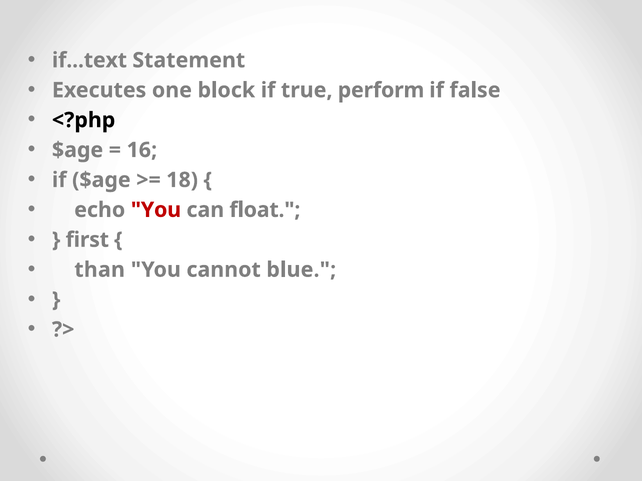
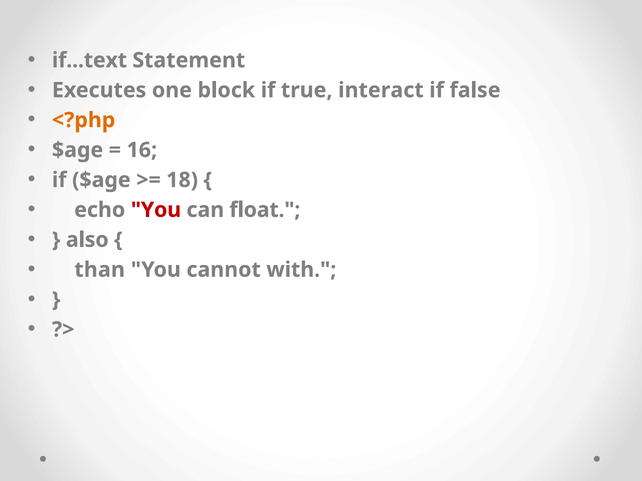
perform: perform -> interact
<?php colour: black -> orange
first: first -> also
blue: blue -> with
